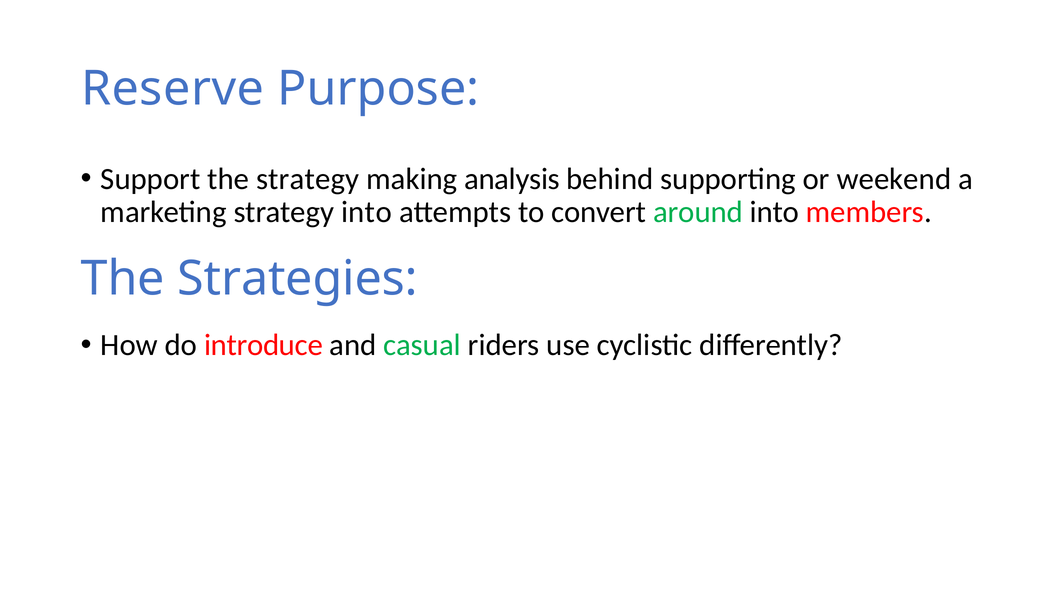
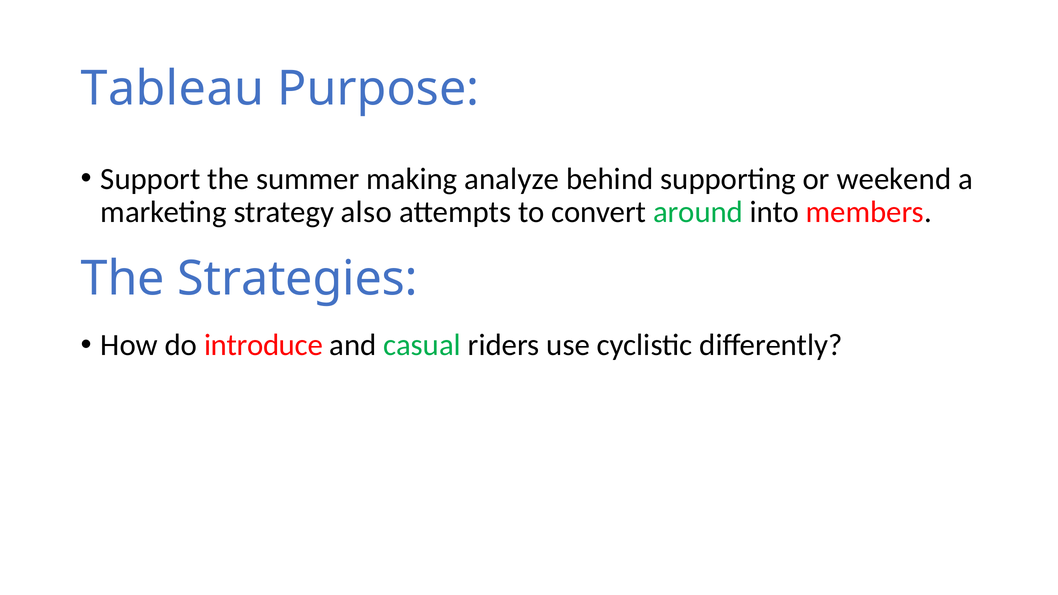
Reserve: Reserve -> Tableau
the strategy: strategy -> summer
analysis: analysis -> analyze
strategy into: into -> also
